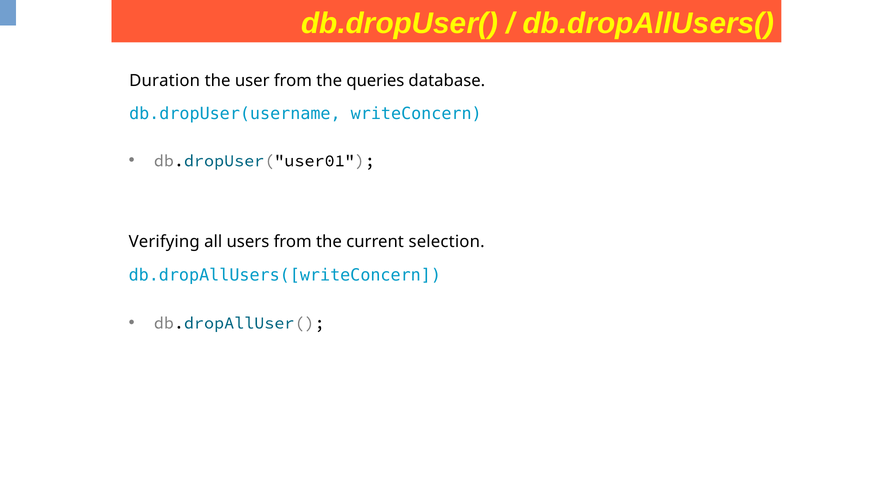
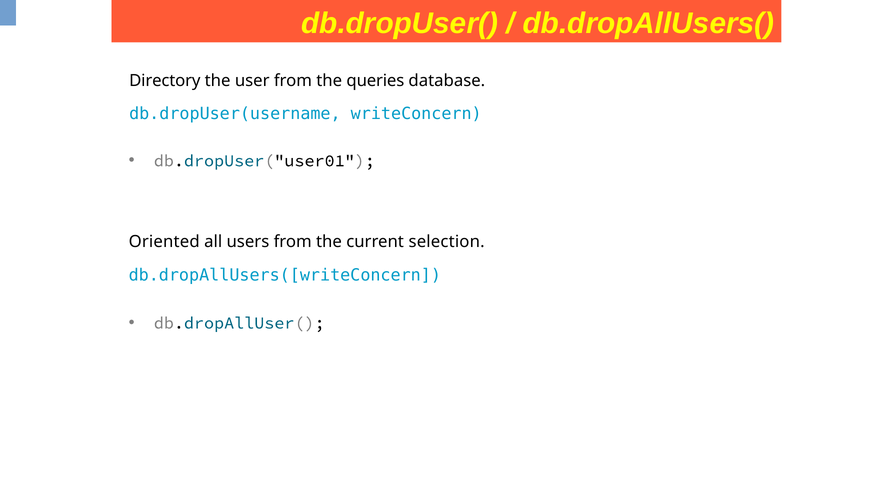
Duration: Duration -> Directory
Verifying: Verifying -> Oriented
